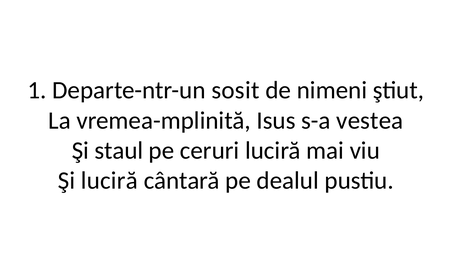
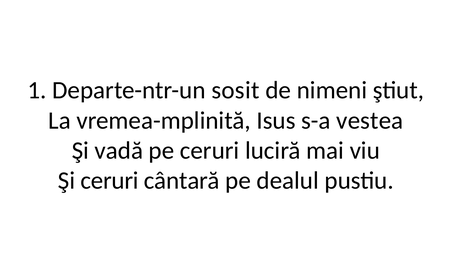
staul: staul -> vadă
Şi luciră: luciră -> ceruri
